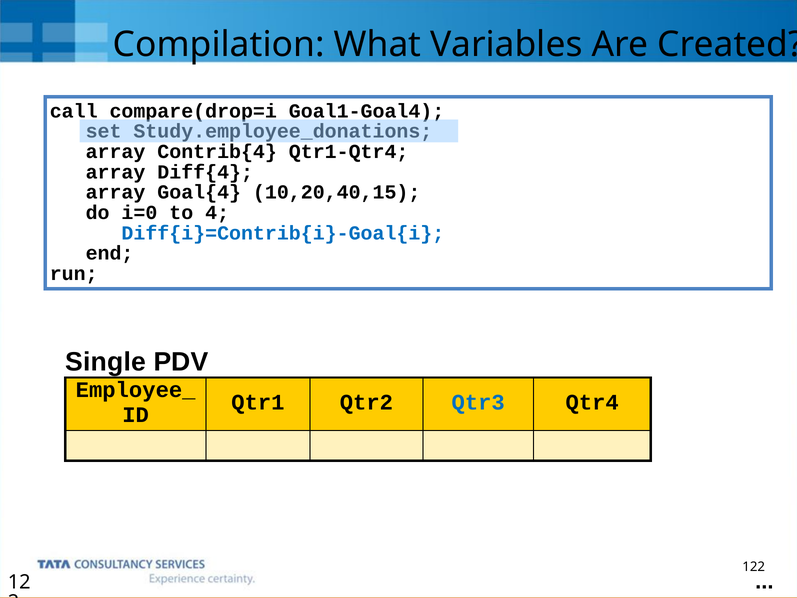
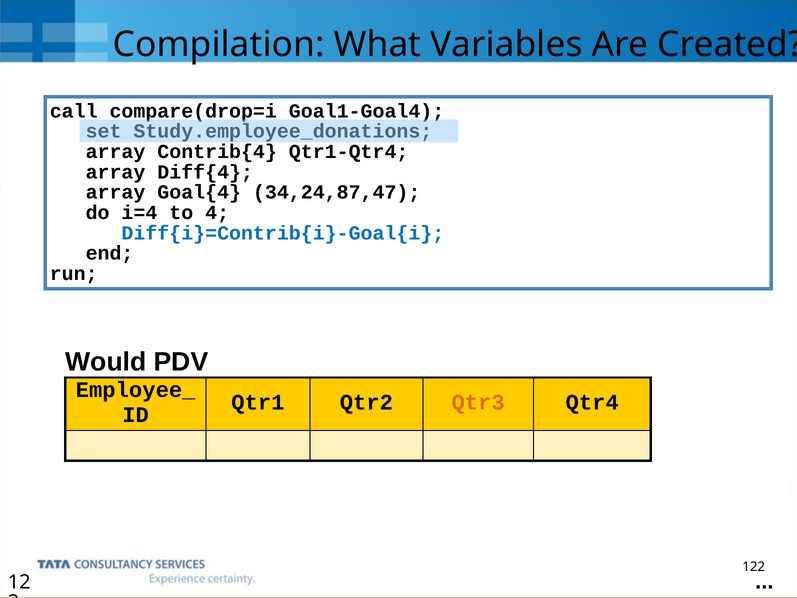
10,20,40,15: 10,20,40,15 -> 34,24,87,47
i=0: i=0 -> i=4
Single: Single -> Would
Qtr3 colour: blue -> orange
